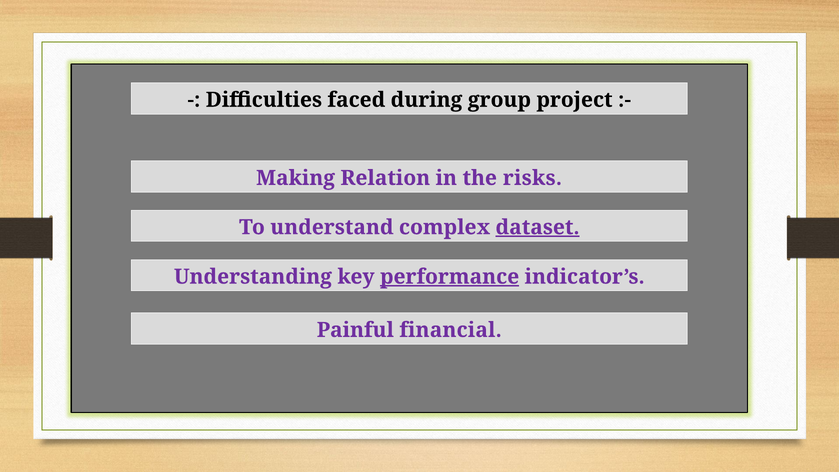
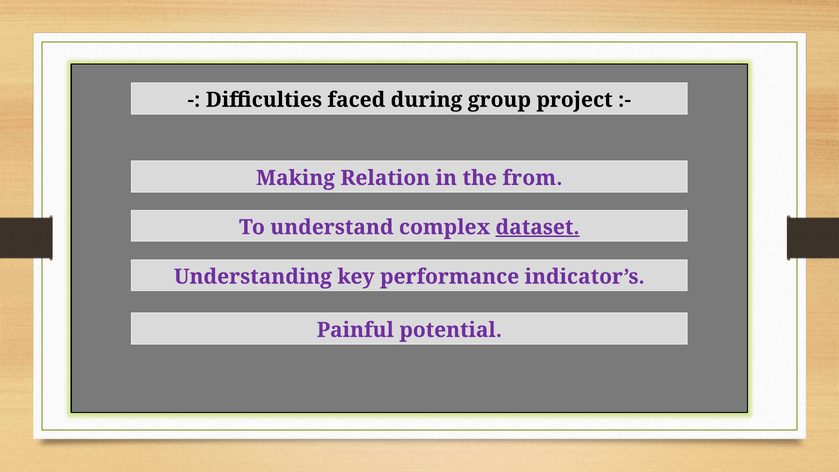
risks: risks -> from
performance underline: present -> none
financial: financial -> potential
